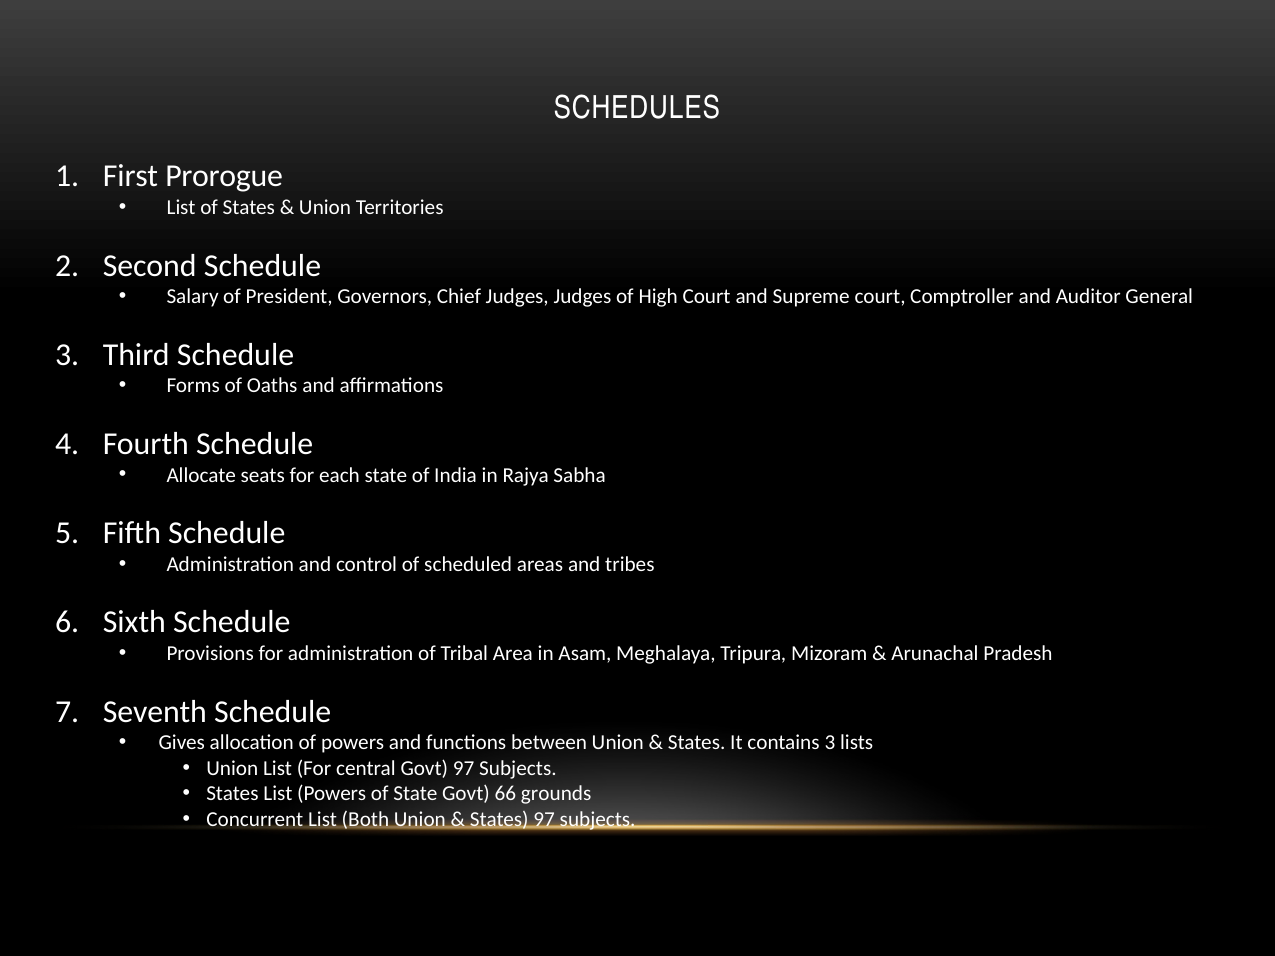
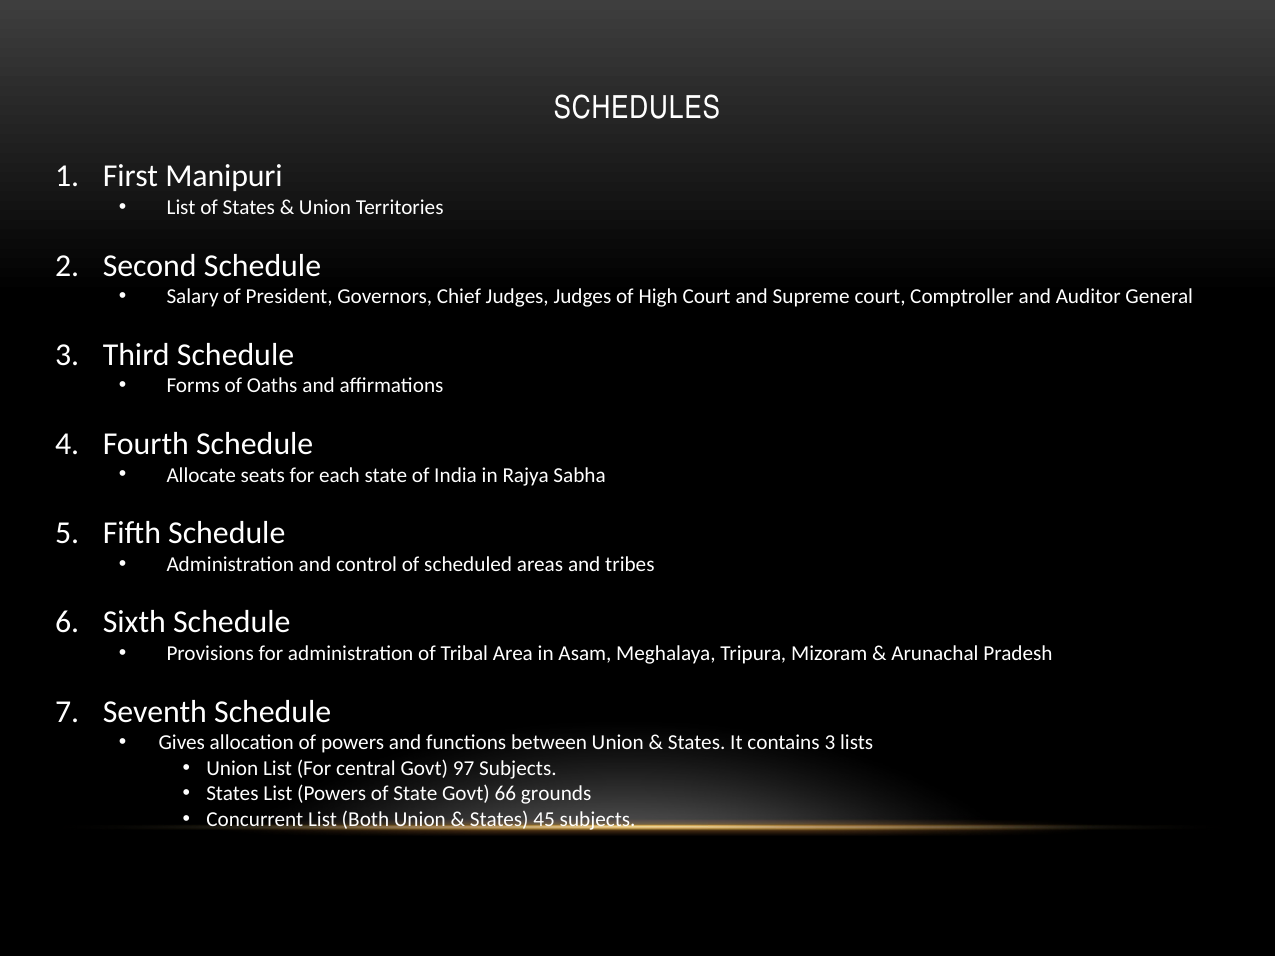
Prorogue: Prorogue -> Manipuri
States 97: 97 -> 45
